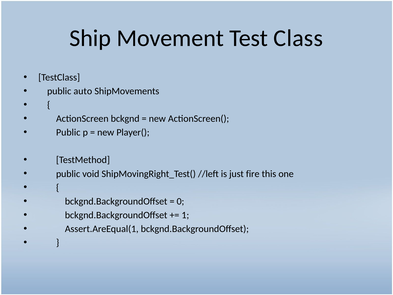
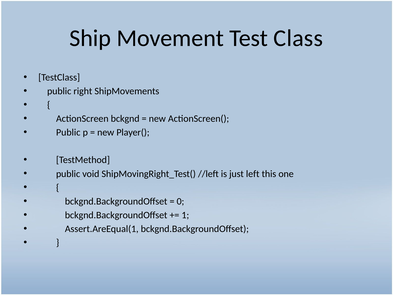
auto: auto -> right
fire: fire -> left
